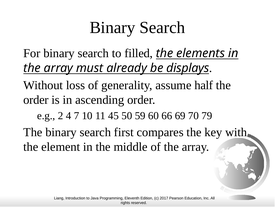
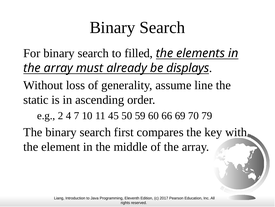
half: half -> line
order at (36, 100): order -> static
